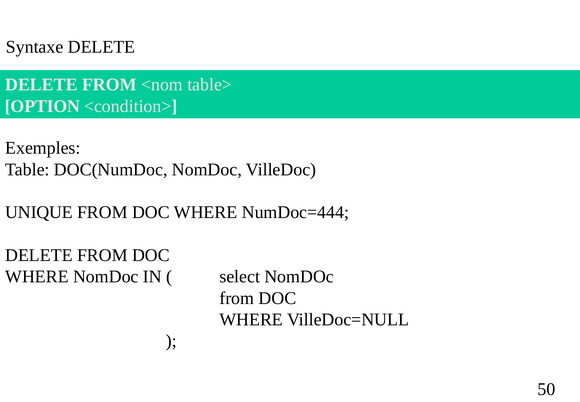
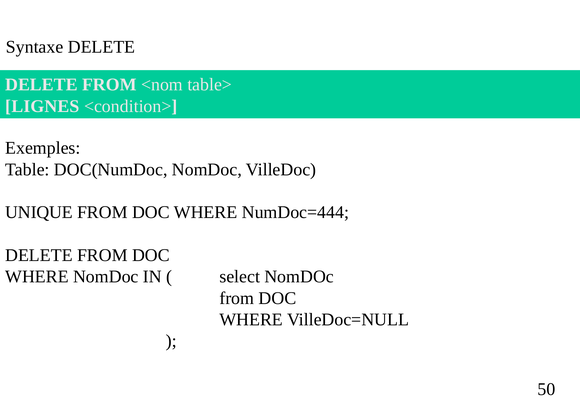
OPTION: OPTION -> LIGNES
